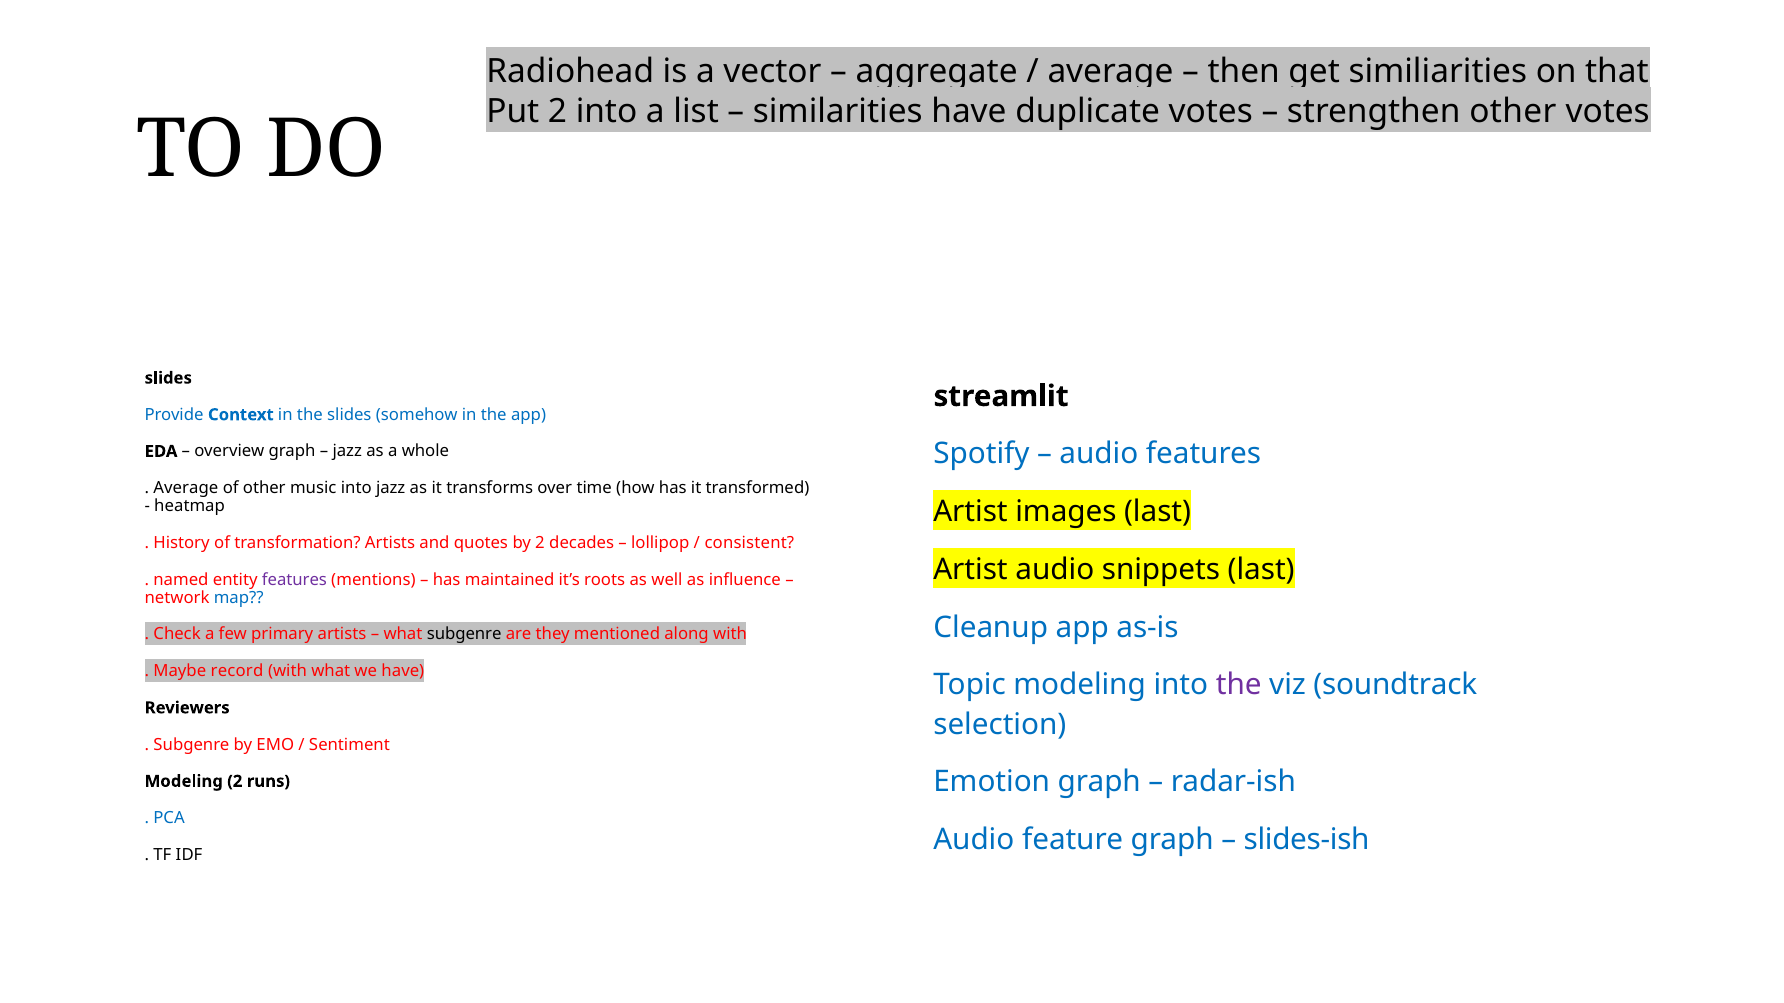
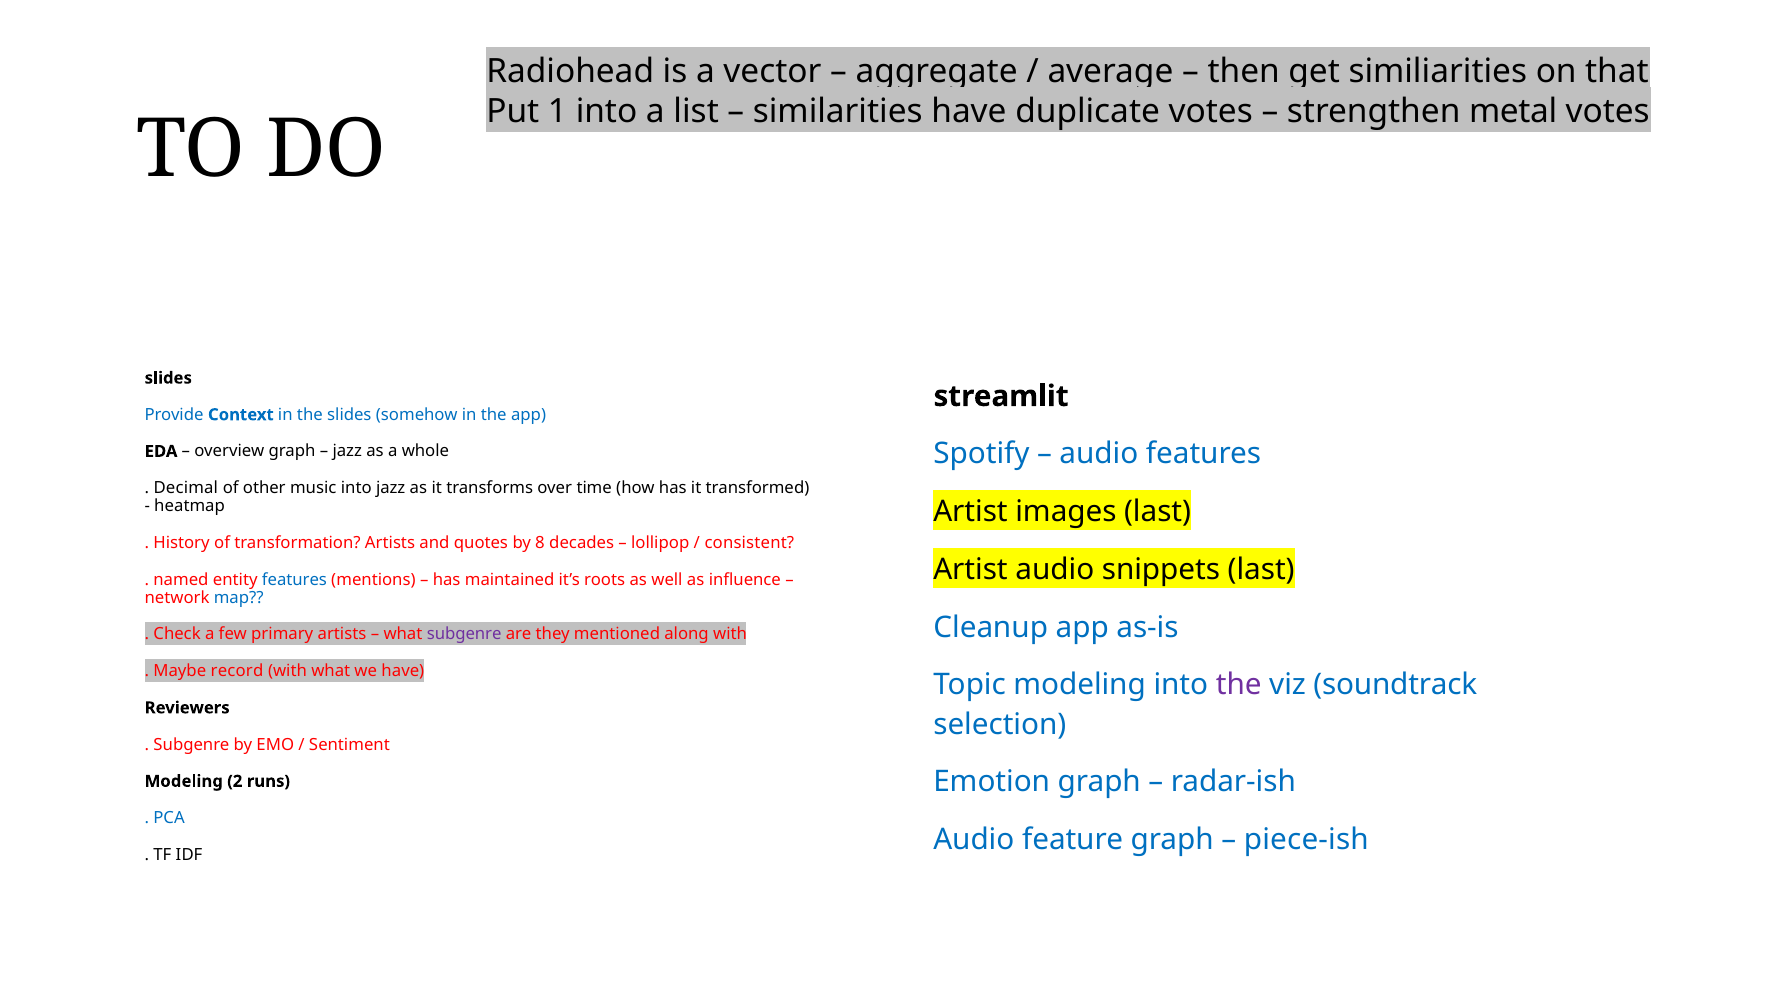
Put 2: 2 -> 1
strengthen other: other -> metal
Average at (186, 488): Average -> Decimal
by 2: 2 -> 8
features at (294, 580) colour: purple -> blue
subgenre at (464, 635) colour: black -> purple
slides-ish: slides-ish -> piece-ish
